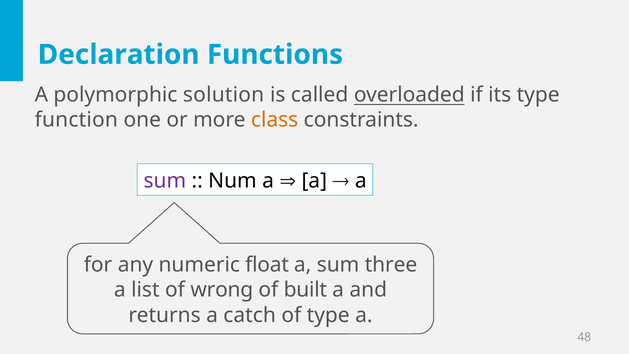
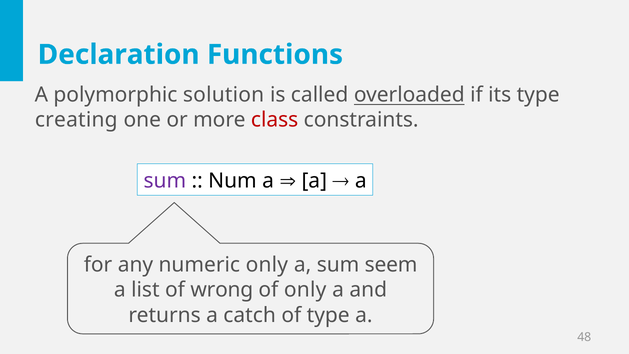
function: function -> creating
class colour: orange -> red
numeric float: float -> only
three: three -> seem
of built: built -> only
